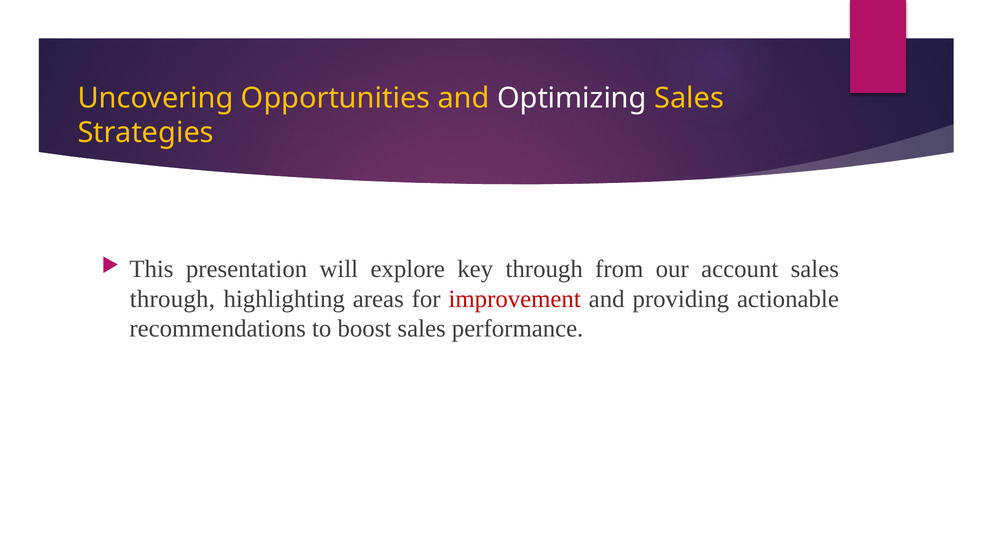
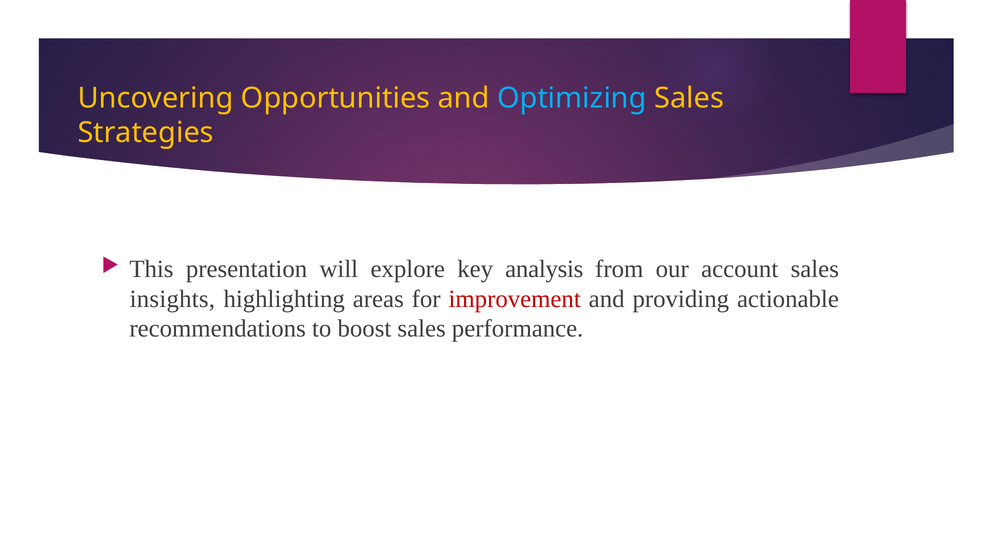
Optimizing colour: white -> light blue
key through: through -> analysis
through at (172, 299): through -> insights
